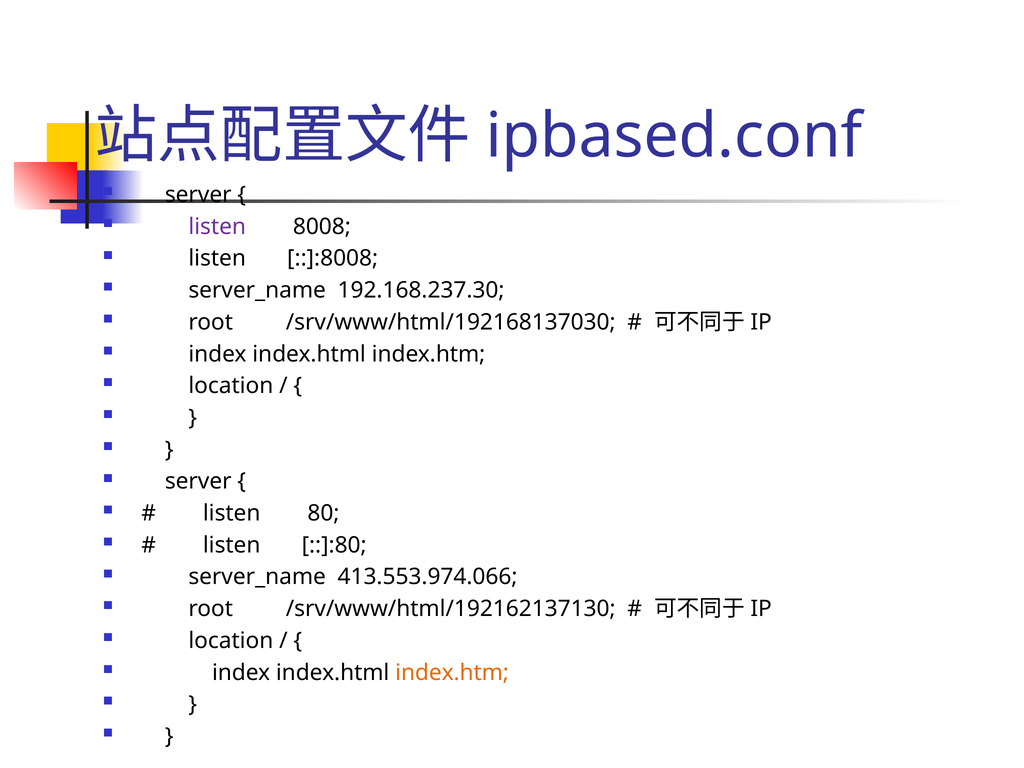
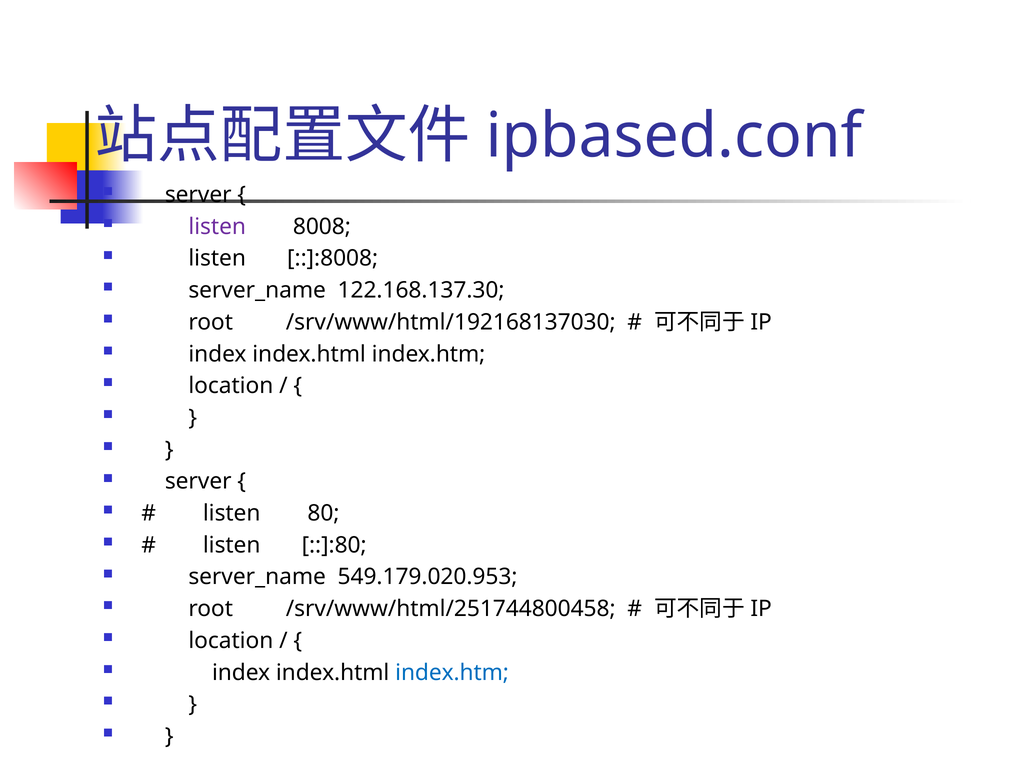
192.168.237.30: 192.168.237.30 -> 122.168.137.30
413.553.974.066: 413.553.974.066 -> 549.179.020.953
/srv/www/html/192162137130: /srv/www/html/192162137130 -> /srv/www/html/251744800458
index.htm at (452, 673) colour: orange -> blue
